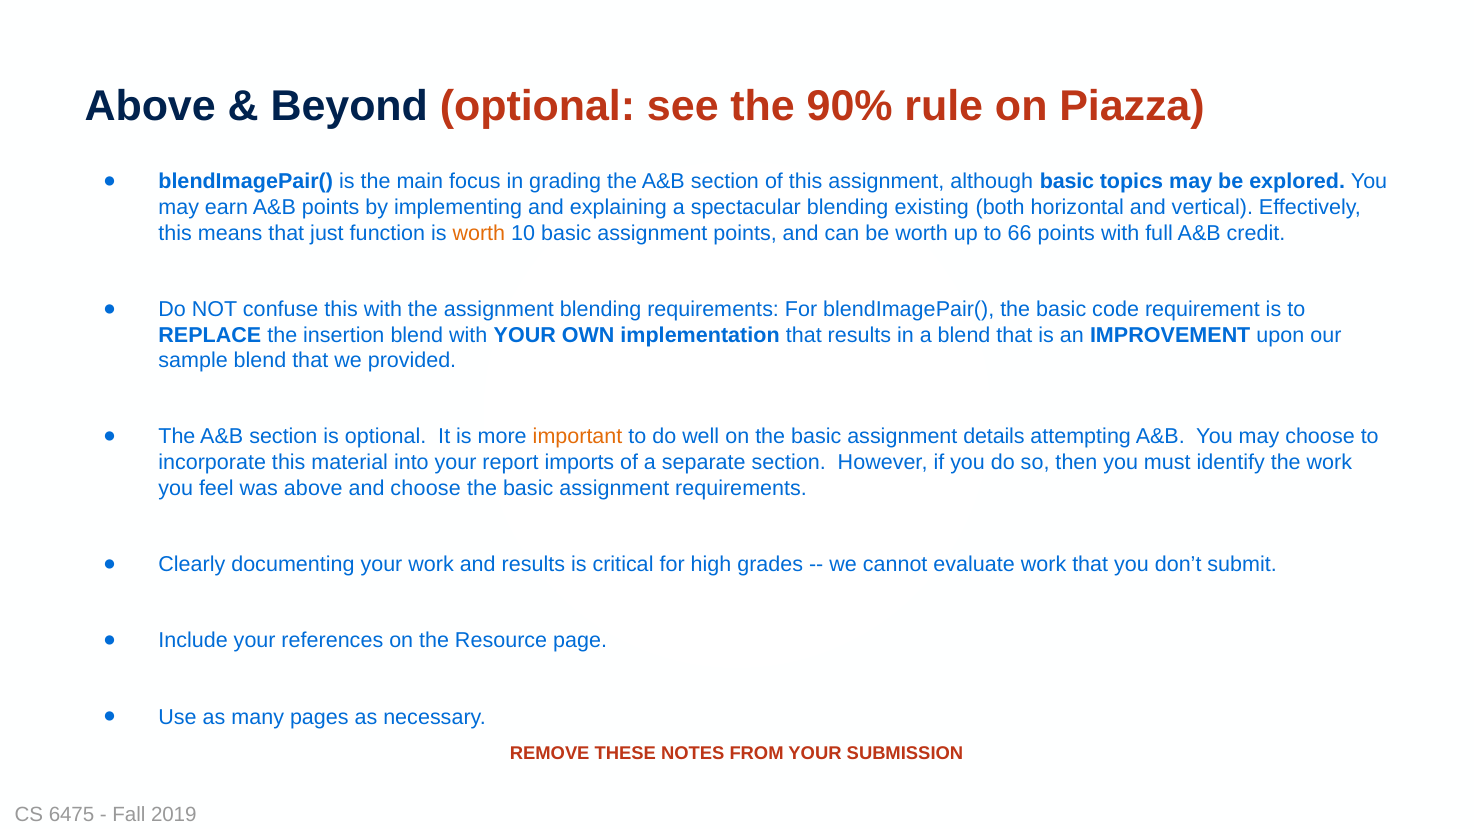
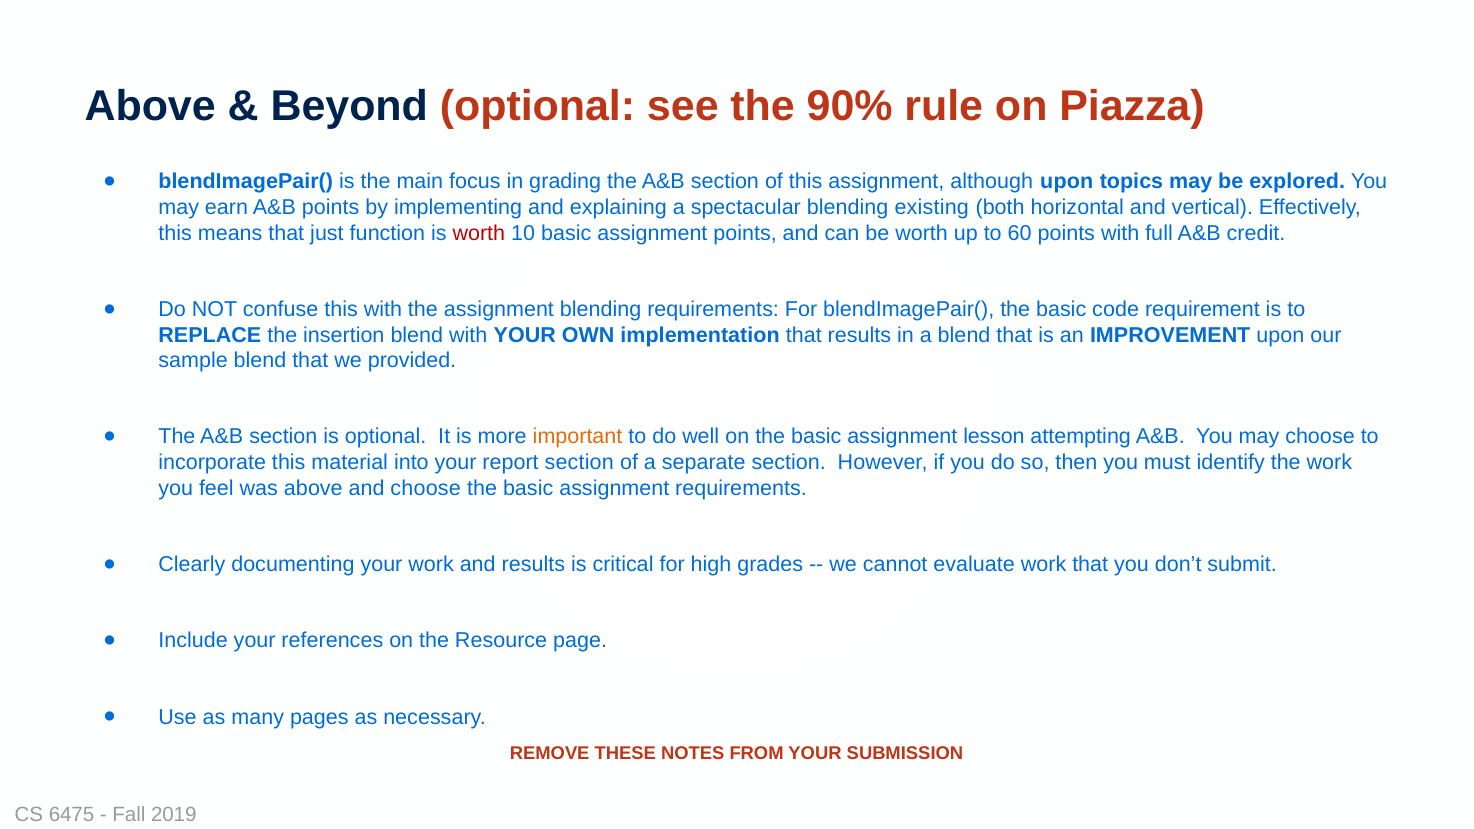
although basic: basic -> upon
worth at (479, 233) colour: orange -> red
66: 66 -> 60
details: details -> lesson
report imports: imports -> section
